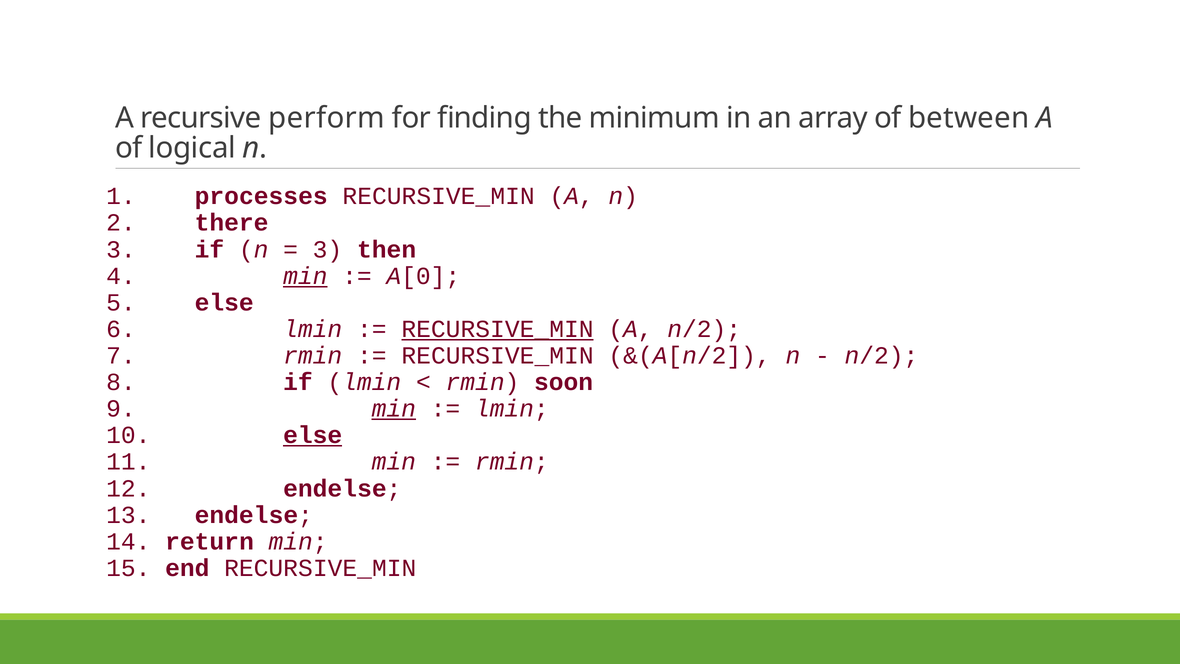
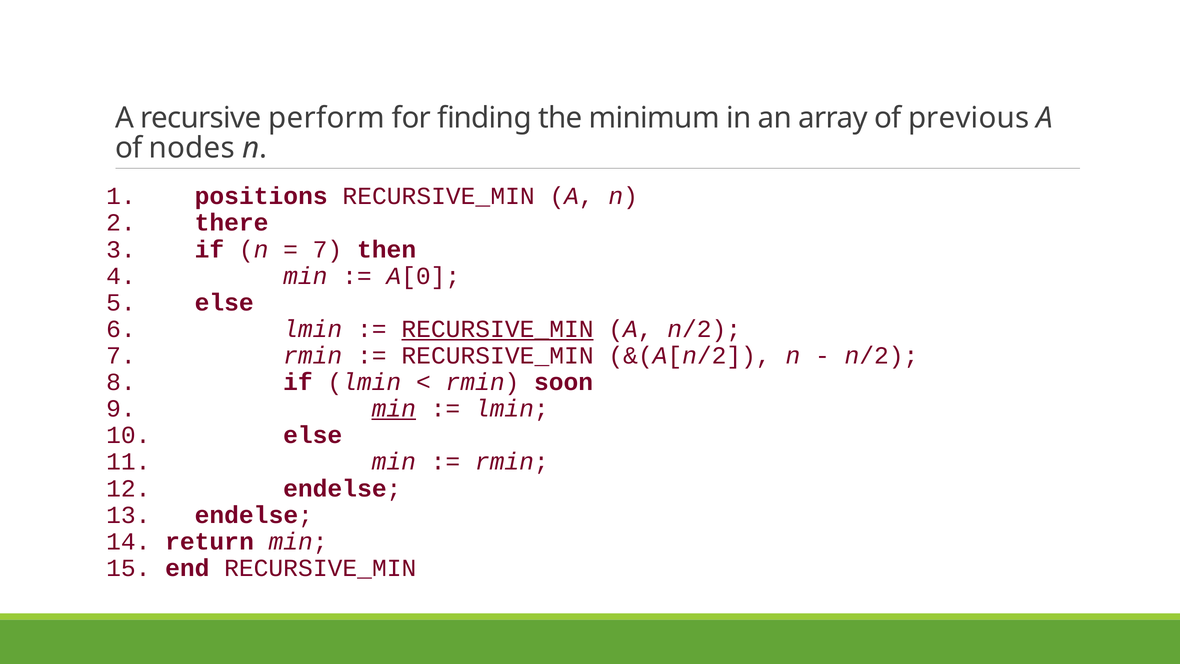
between: between -> previous
logical: logical -> nodes
processes: processes -> positions
3 at (327, 249): 3 -> 7
min at (305, 276) underline: present -> none
else at (313, 435) underline: present -> none
